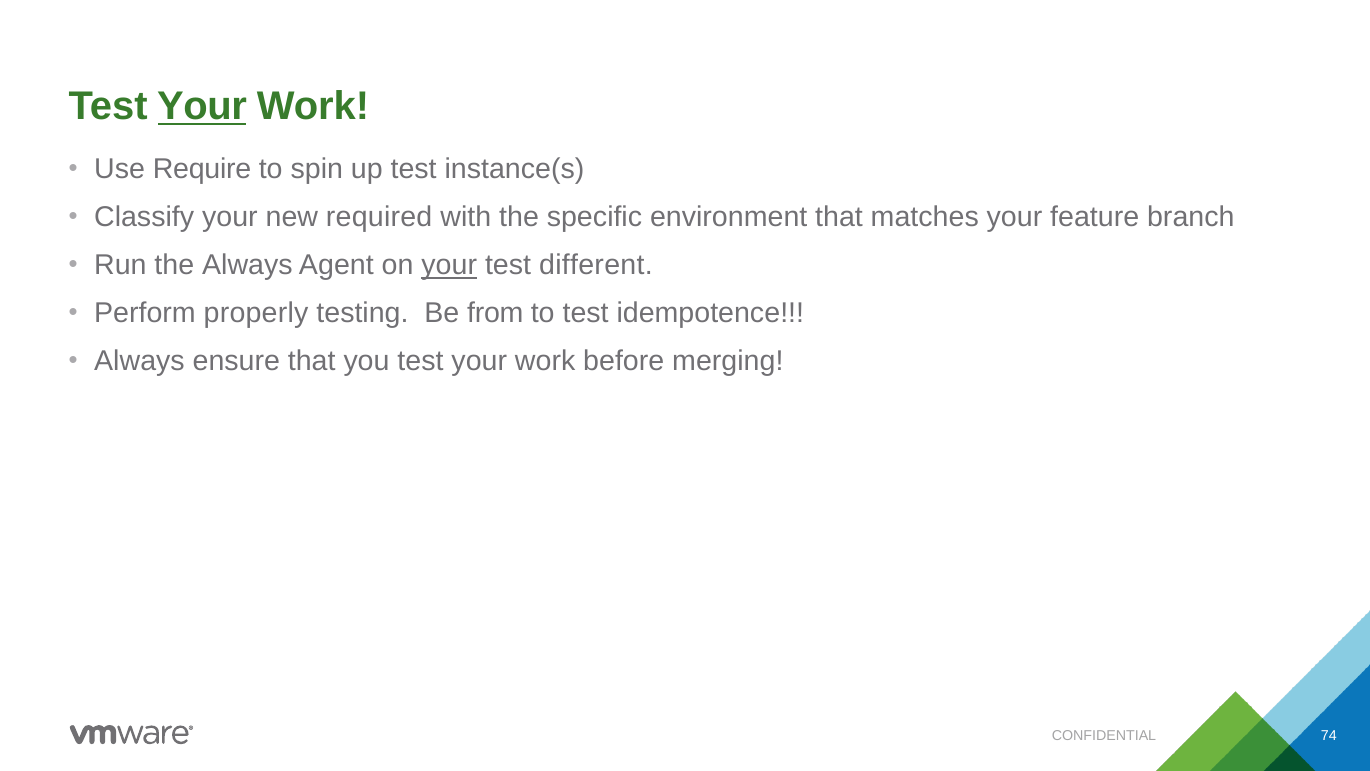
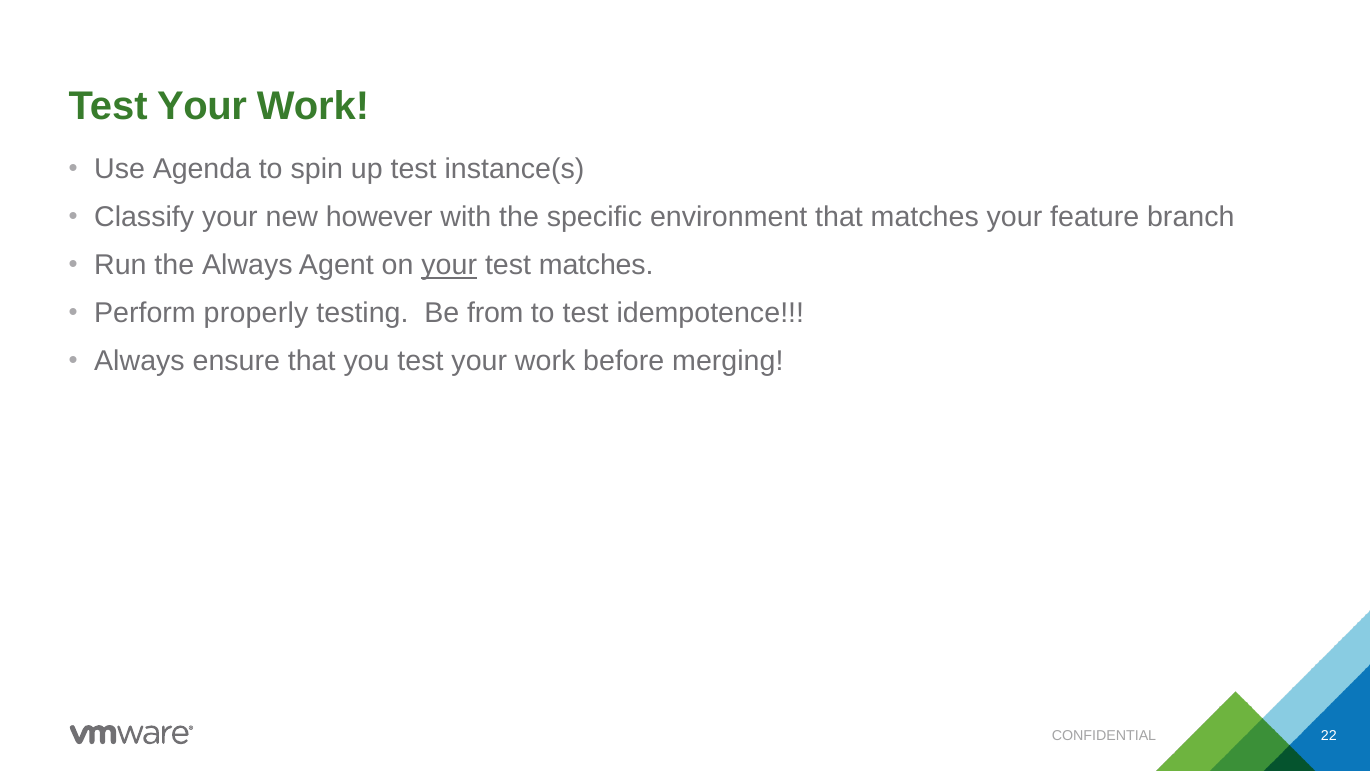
Your at (202, 107) underline: present -> none
Require: Require -> Agenda
required: required -> however
test different: different -> matches
74: 74 -> 22
